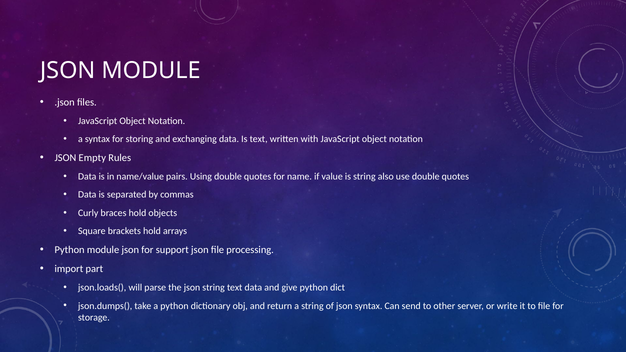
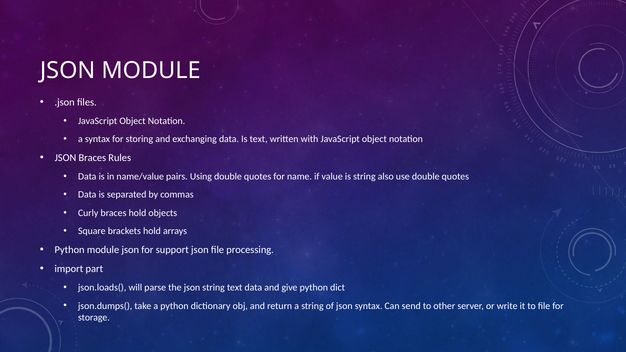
JSON Empty: Empty -> Braces
